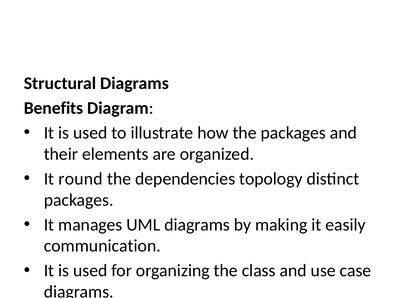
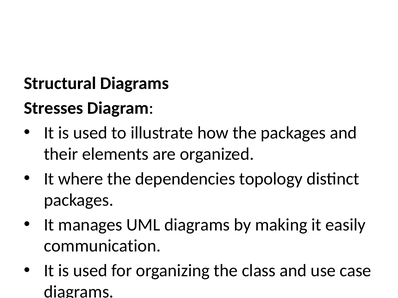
Benefits: Benefits -> Stresses
round: round -> where
